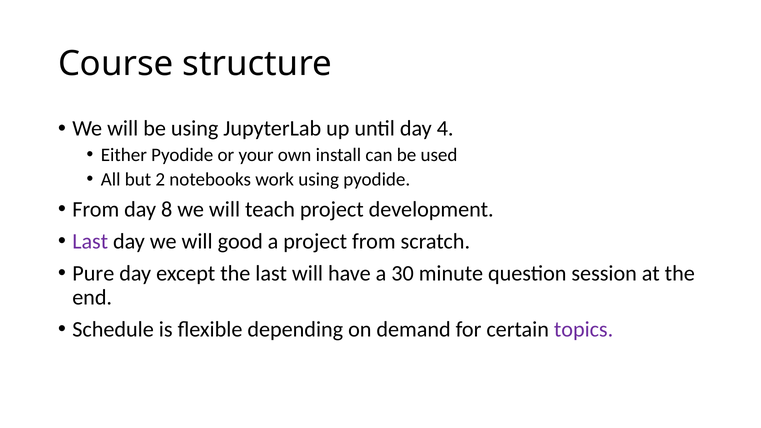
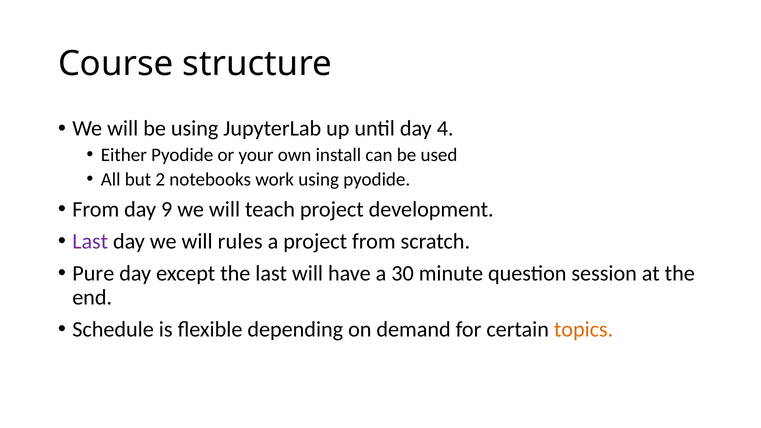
8: 8 -> 9
good: good -> rules
topics colour: purple -> orange
